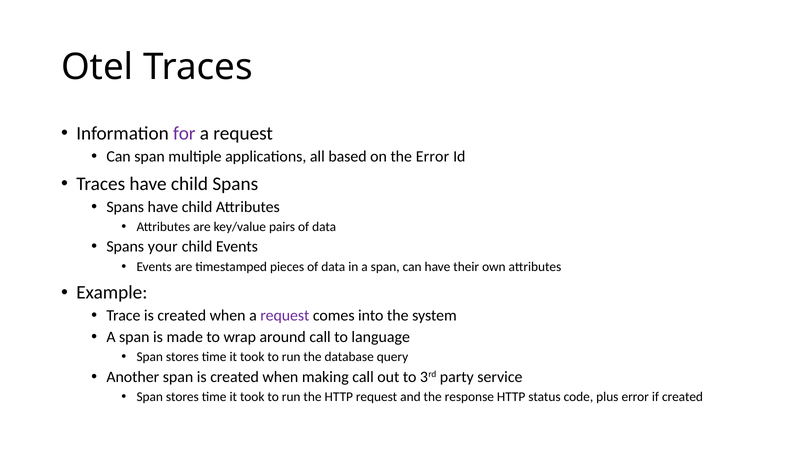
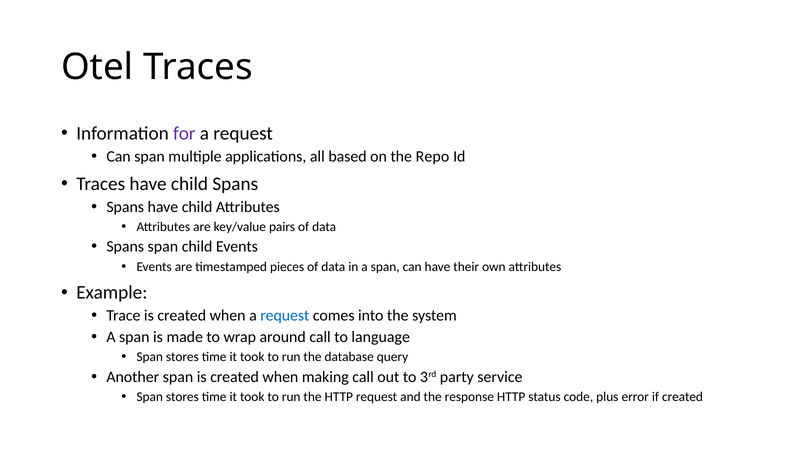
the Error: Error -> Repo
Spans your: your -> span
request at (285, 316) colour: purple -> blue
